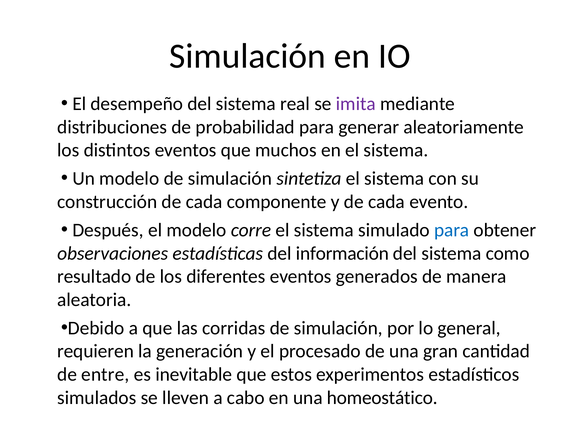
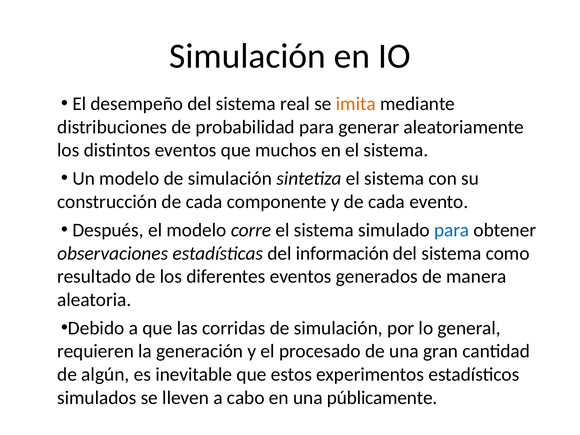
imita colour: purple -> orange
entre: entre -> algún
homeostático: homeostático -> públicamente
